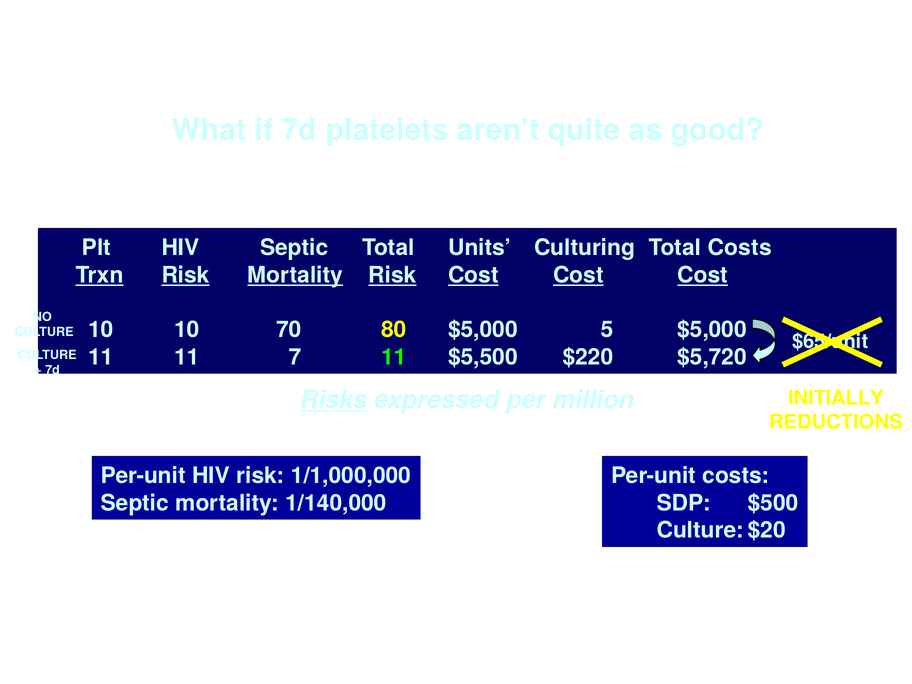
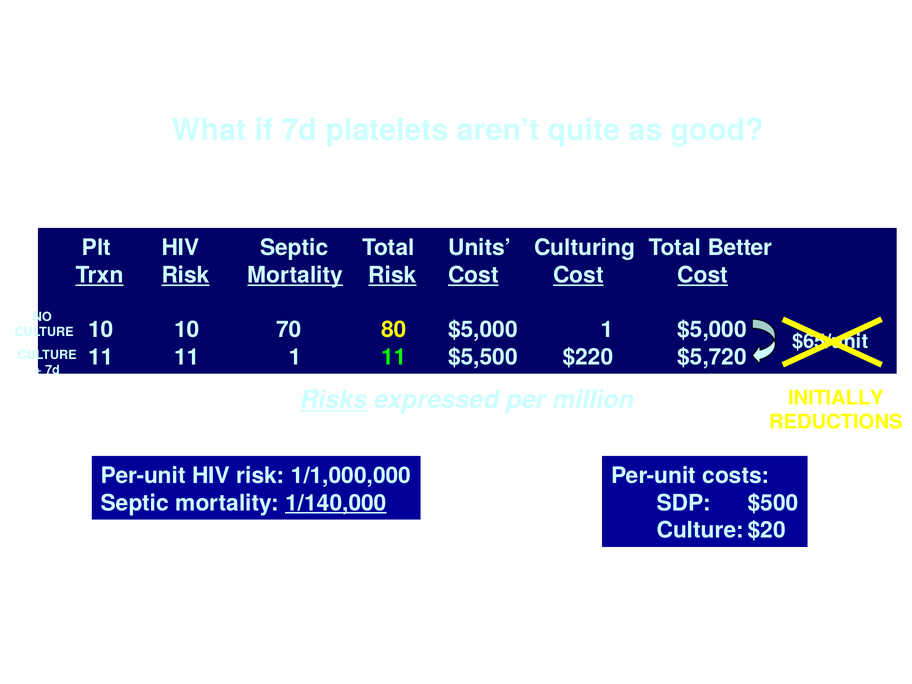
Total Costs: Costs -> Better
$5,000 5: 5 -> 1
11 7: 7 -> 1
1/140,000 underline: none -> present
